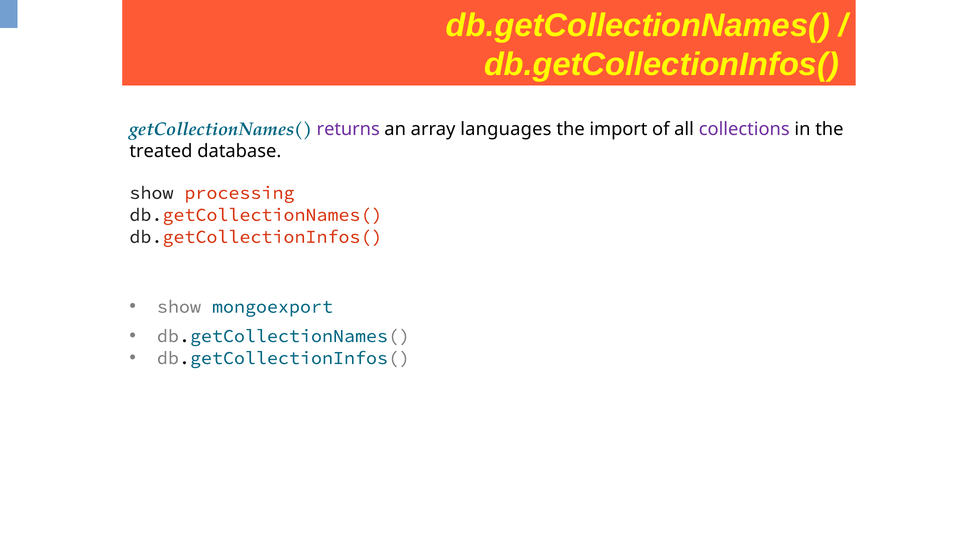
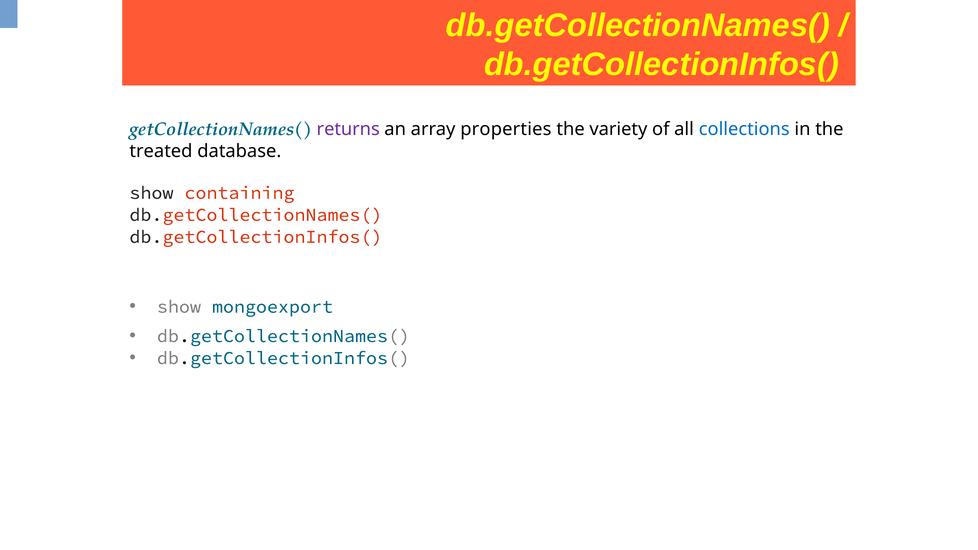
languages: languages -> properties
import: import -> variety
collections colour: purple -> blue
processing: processing -> containing
